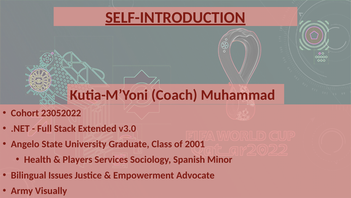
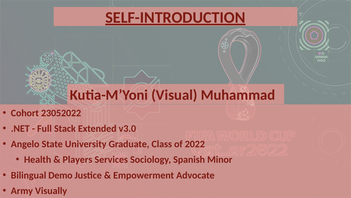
Coach: Coach -> Visual
2001: 2001 -> 2022
Issues: Issues -> Demo
